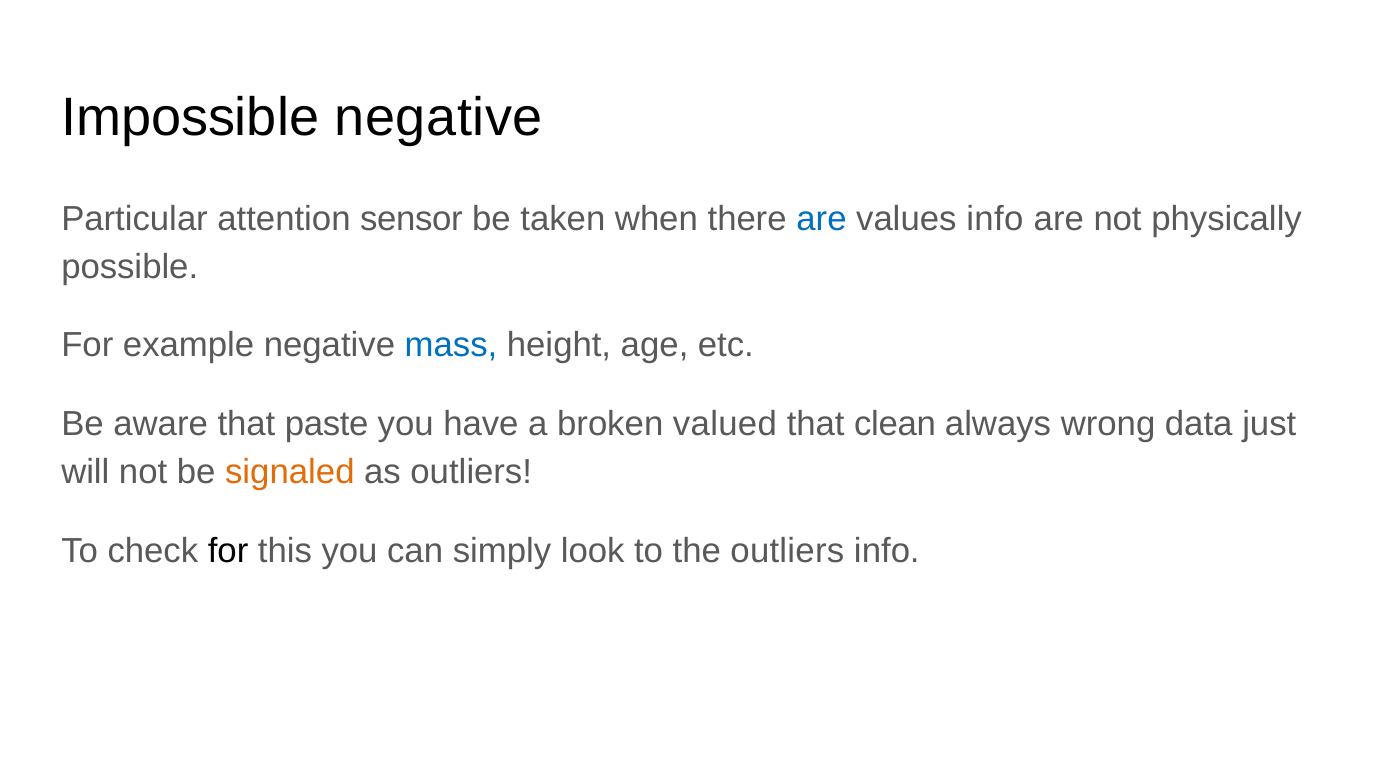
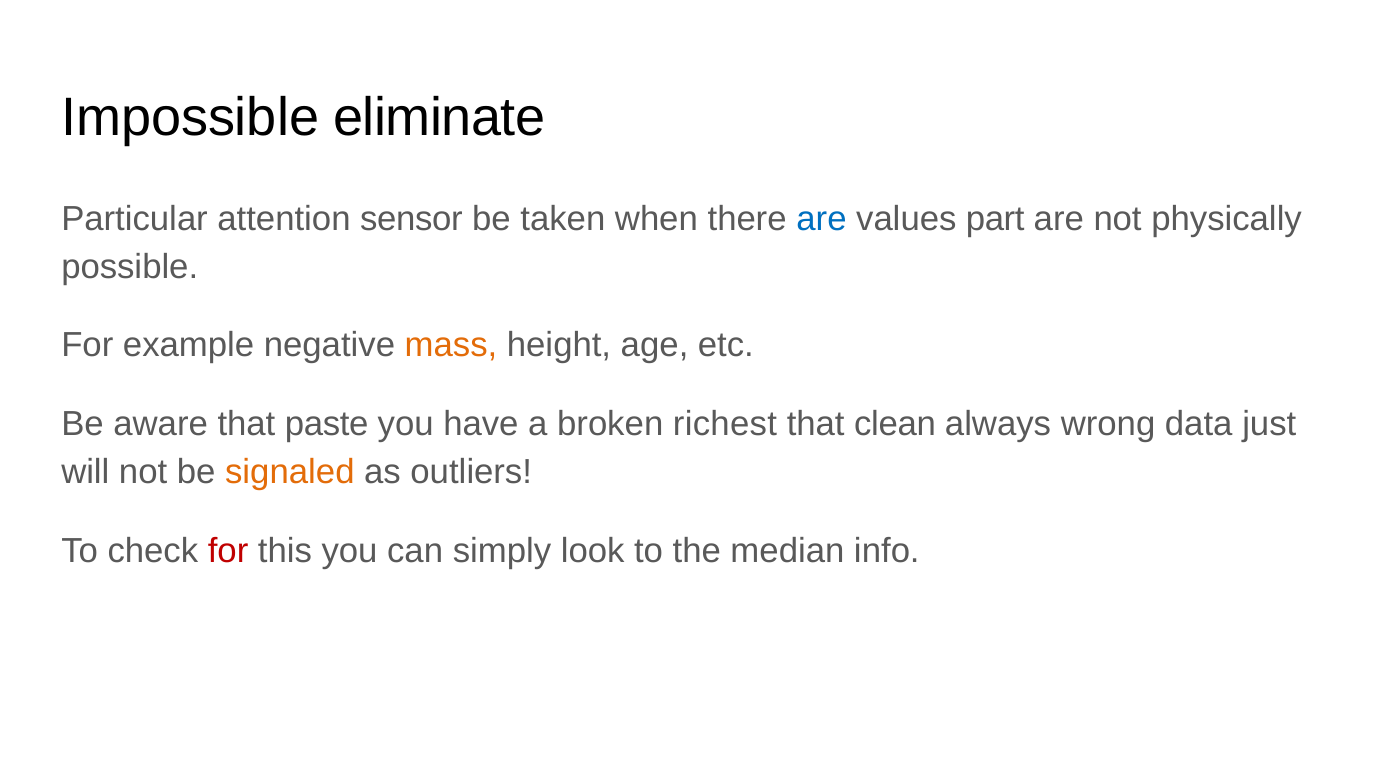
Impossible negative: negative -> eliminate
values info: info -> part
mass colour: blue -> orange
valued: valued -> richest
for at (228, 551) colour: black -> red
the outliers: outliers -> median
